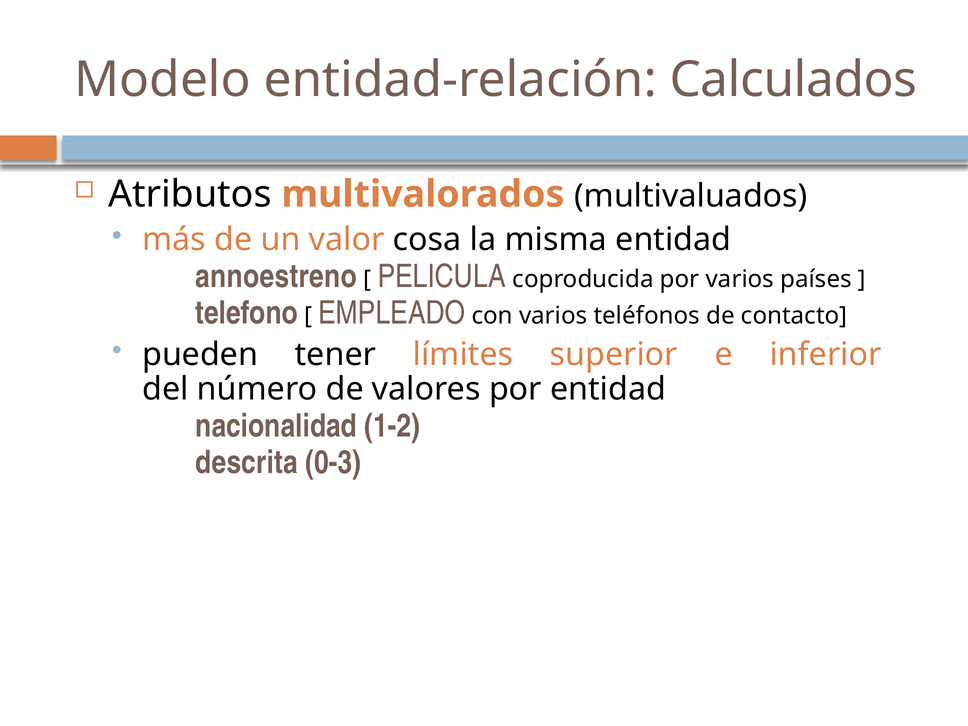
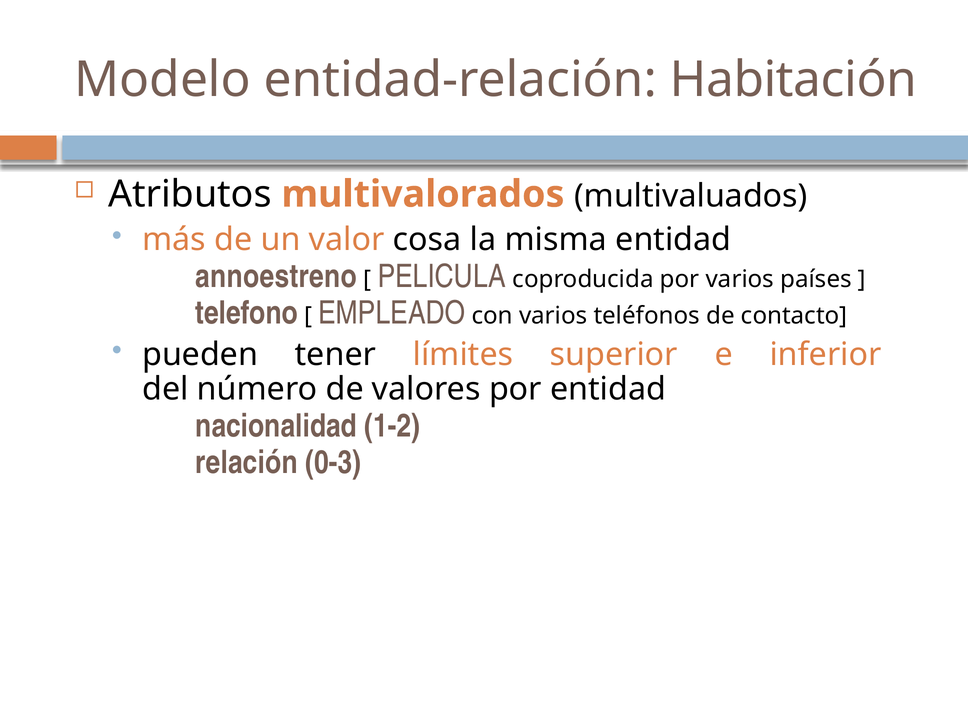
Calculados: Calculados -> Habitación
descrita: descrita -> relación
